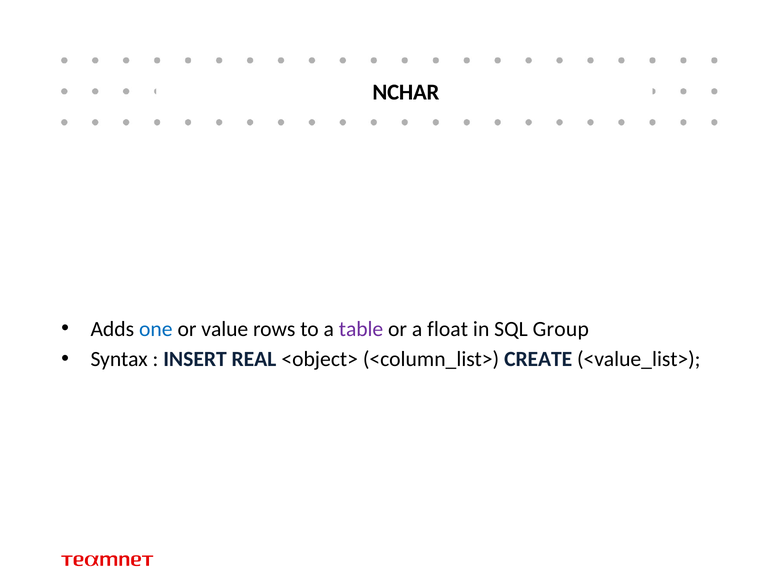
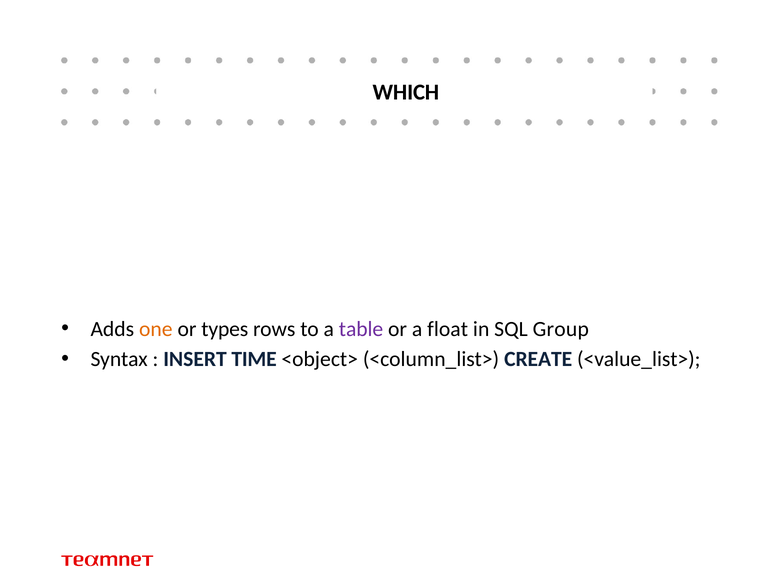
NCHAR: NCHAR -> WHICH
one colour: blue -> orange
value: value -> types
REAL: REAL -> TIME
